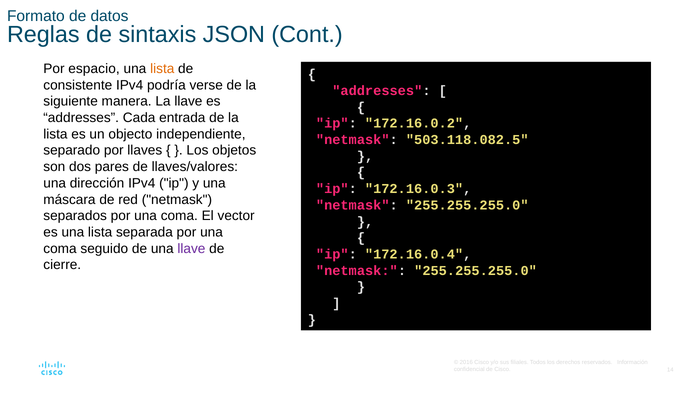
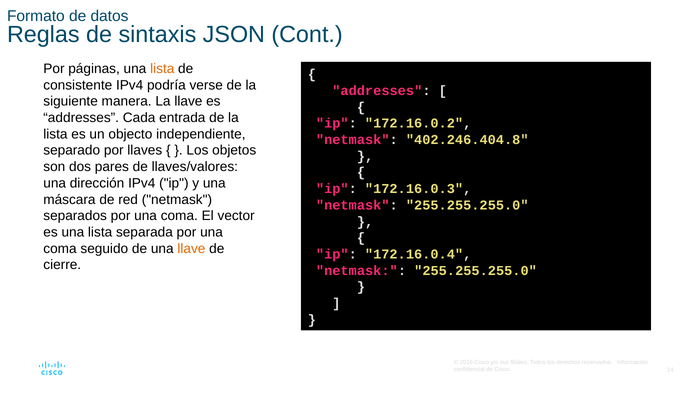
espacio: espacio -> páginas
503.118.082.5: 503.118.082.5 -> 402.246.404.8
llave at (191, 248) colour: purple -> orange
